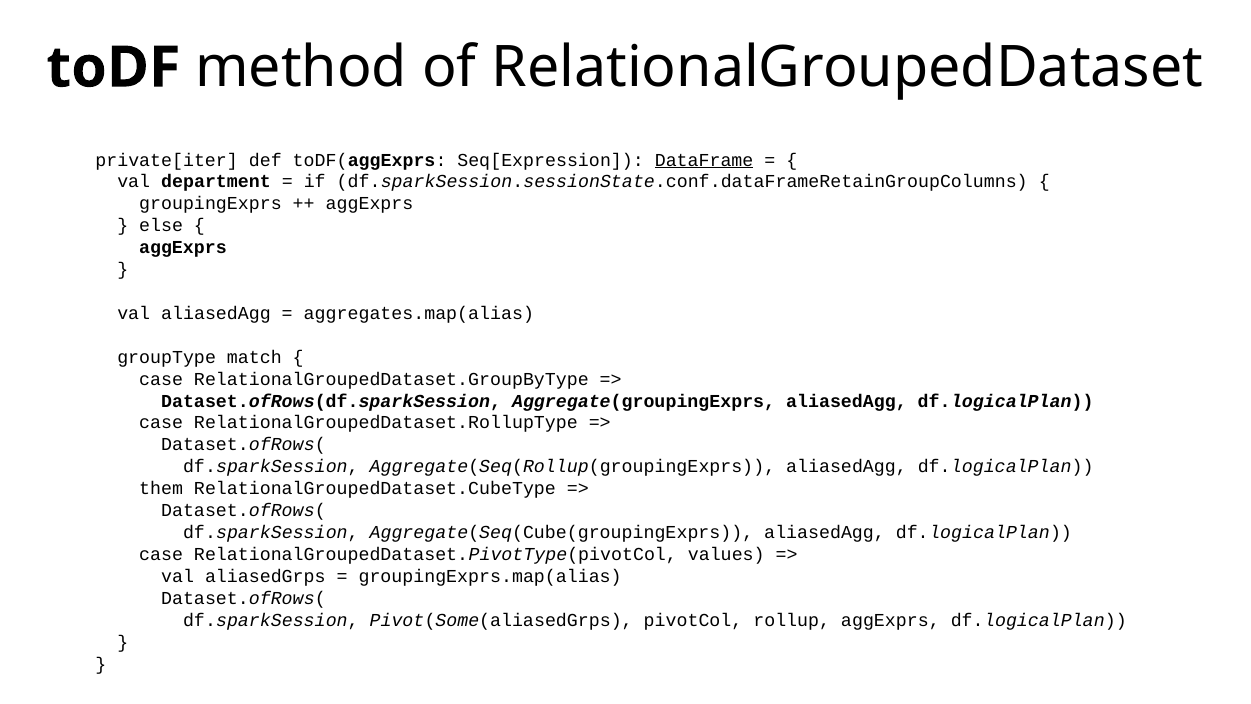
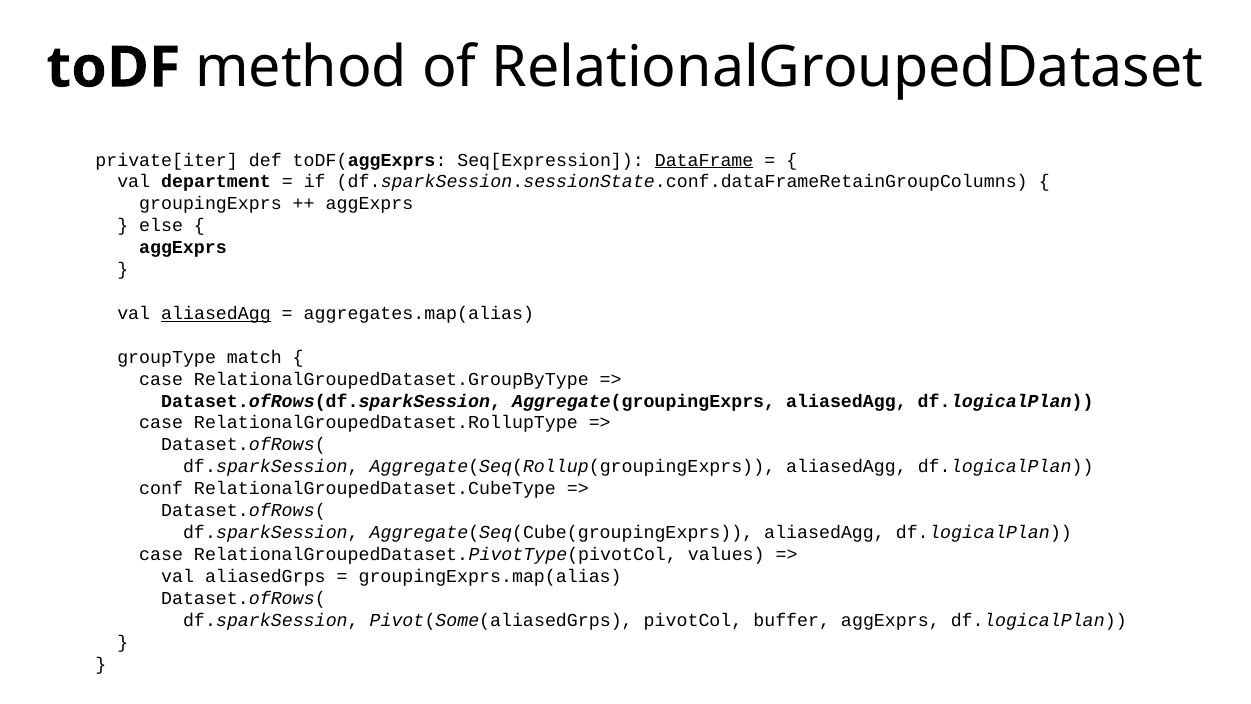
aliasedAgg at (216, 313) underline: none -> present
them: them -> conf
rollup: rollup -> buffer
